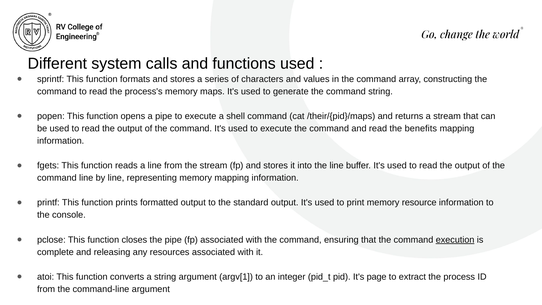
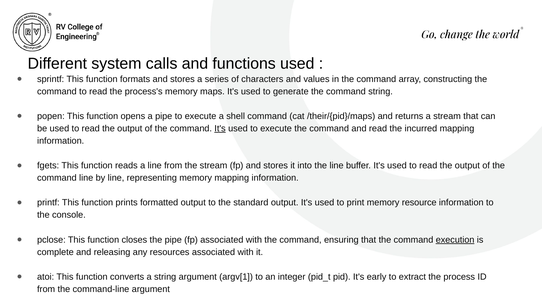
It's at (220, 128) underline: none -> present
benefits: benefits -> incurred
page: page -> early
